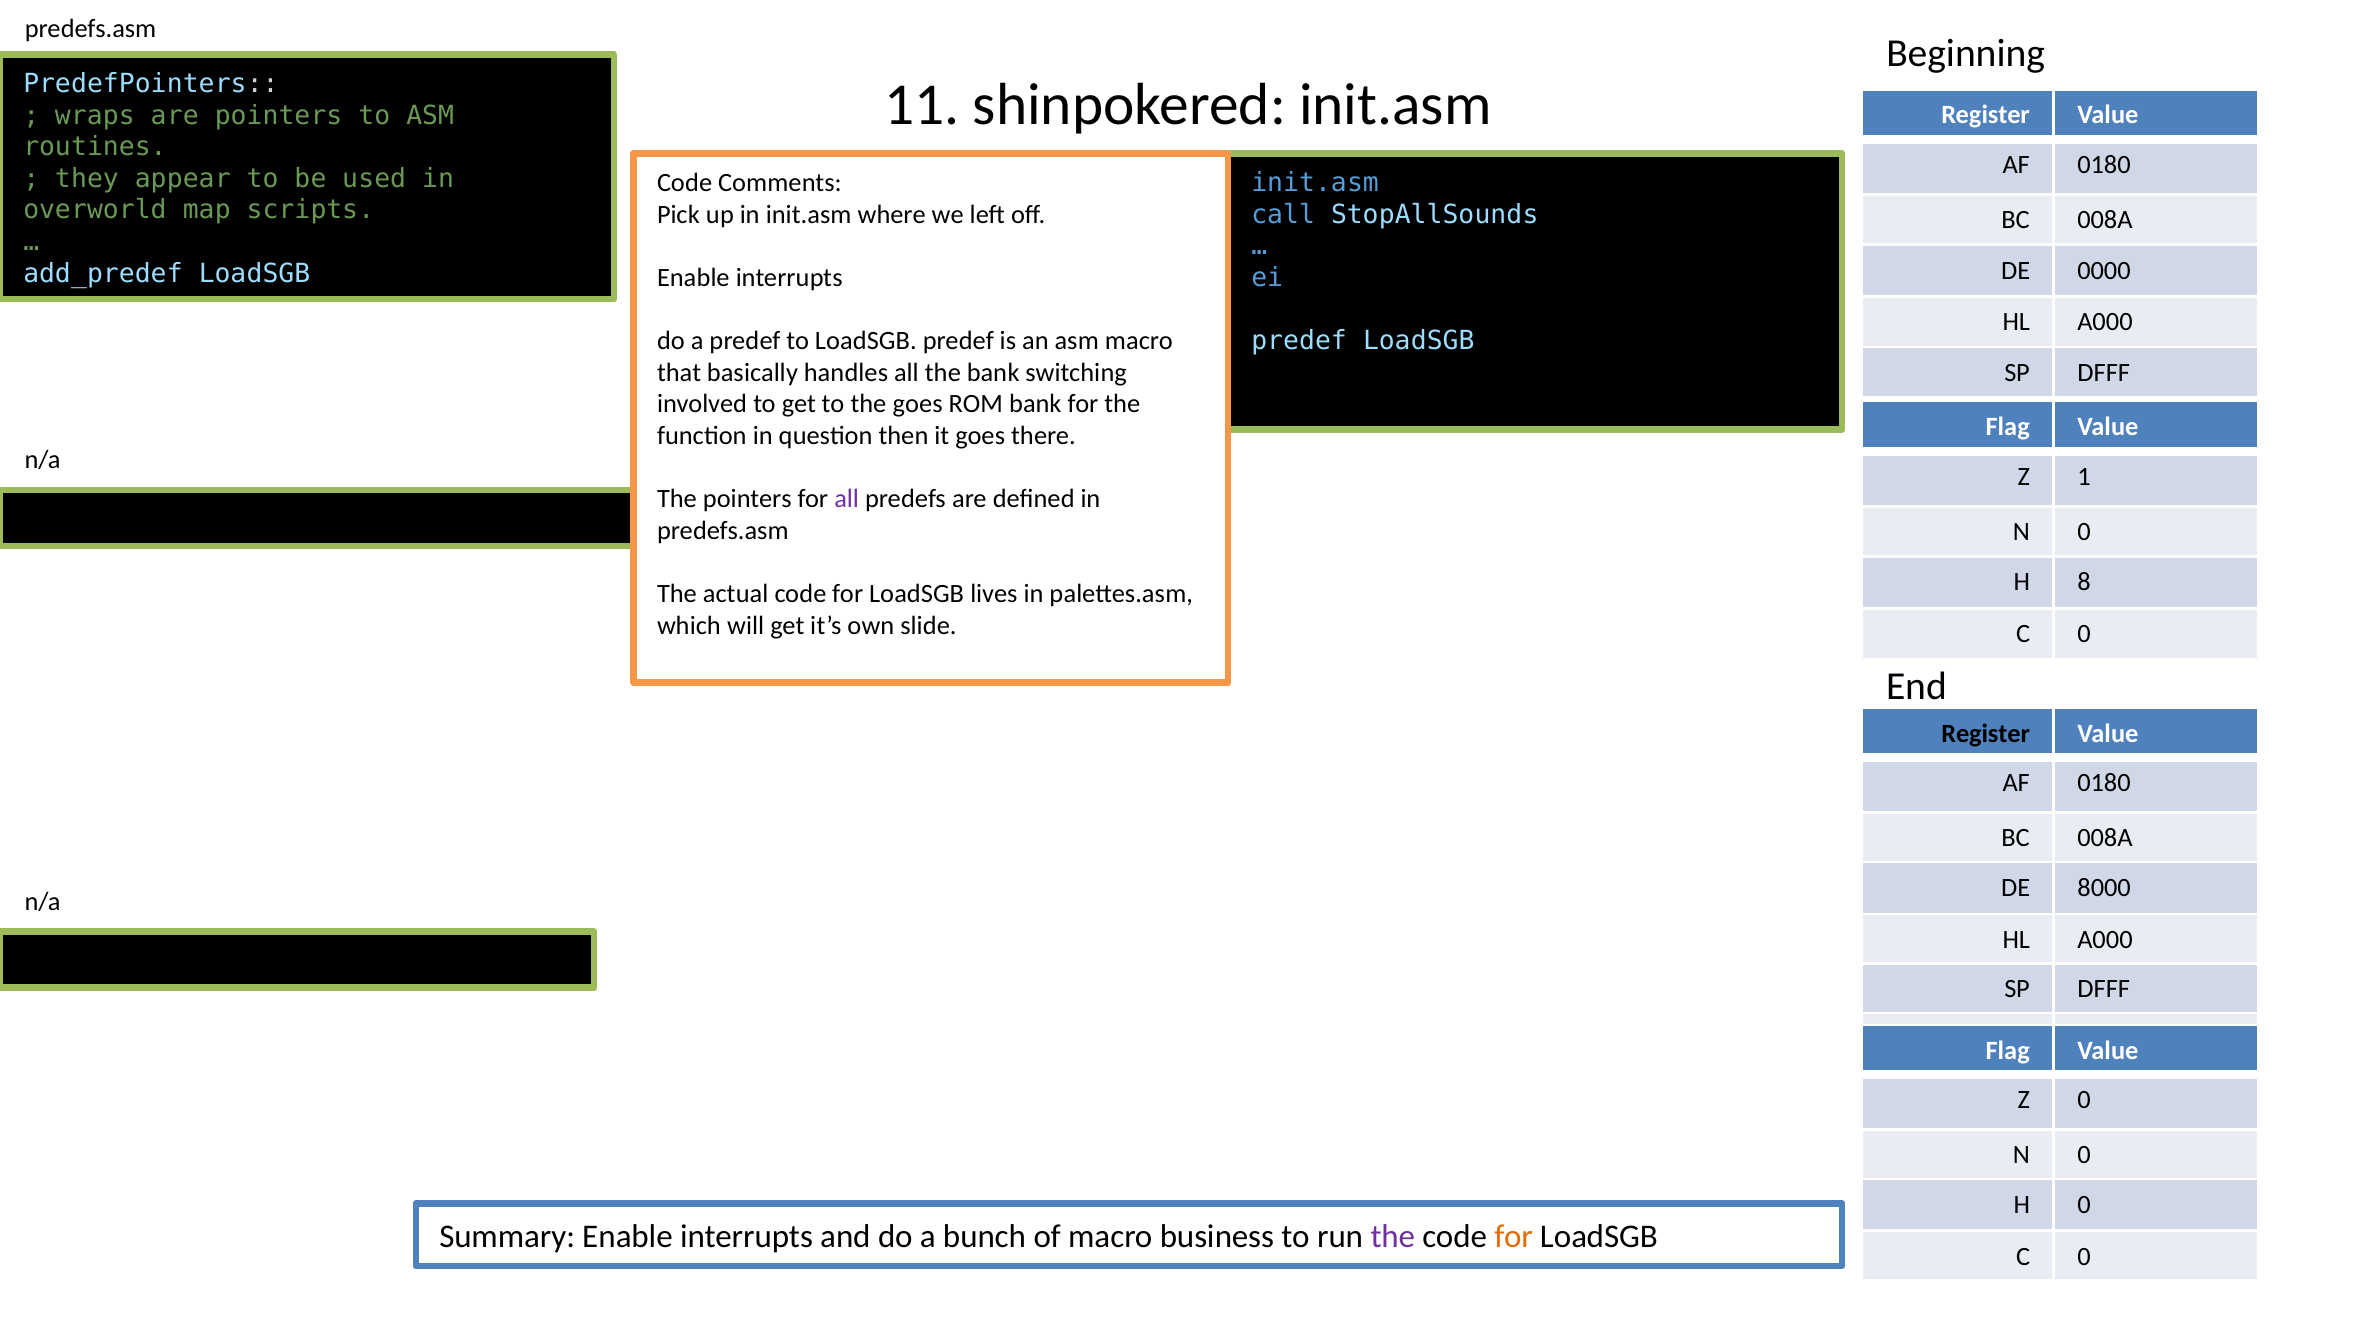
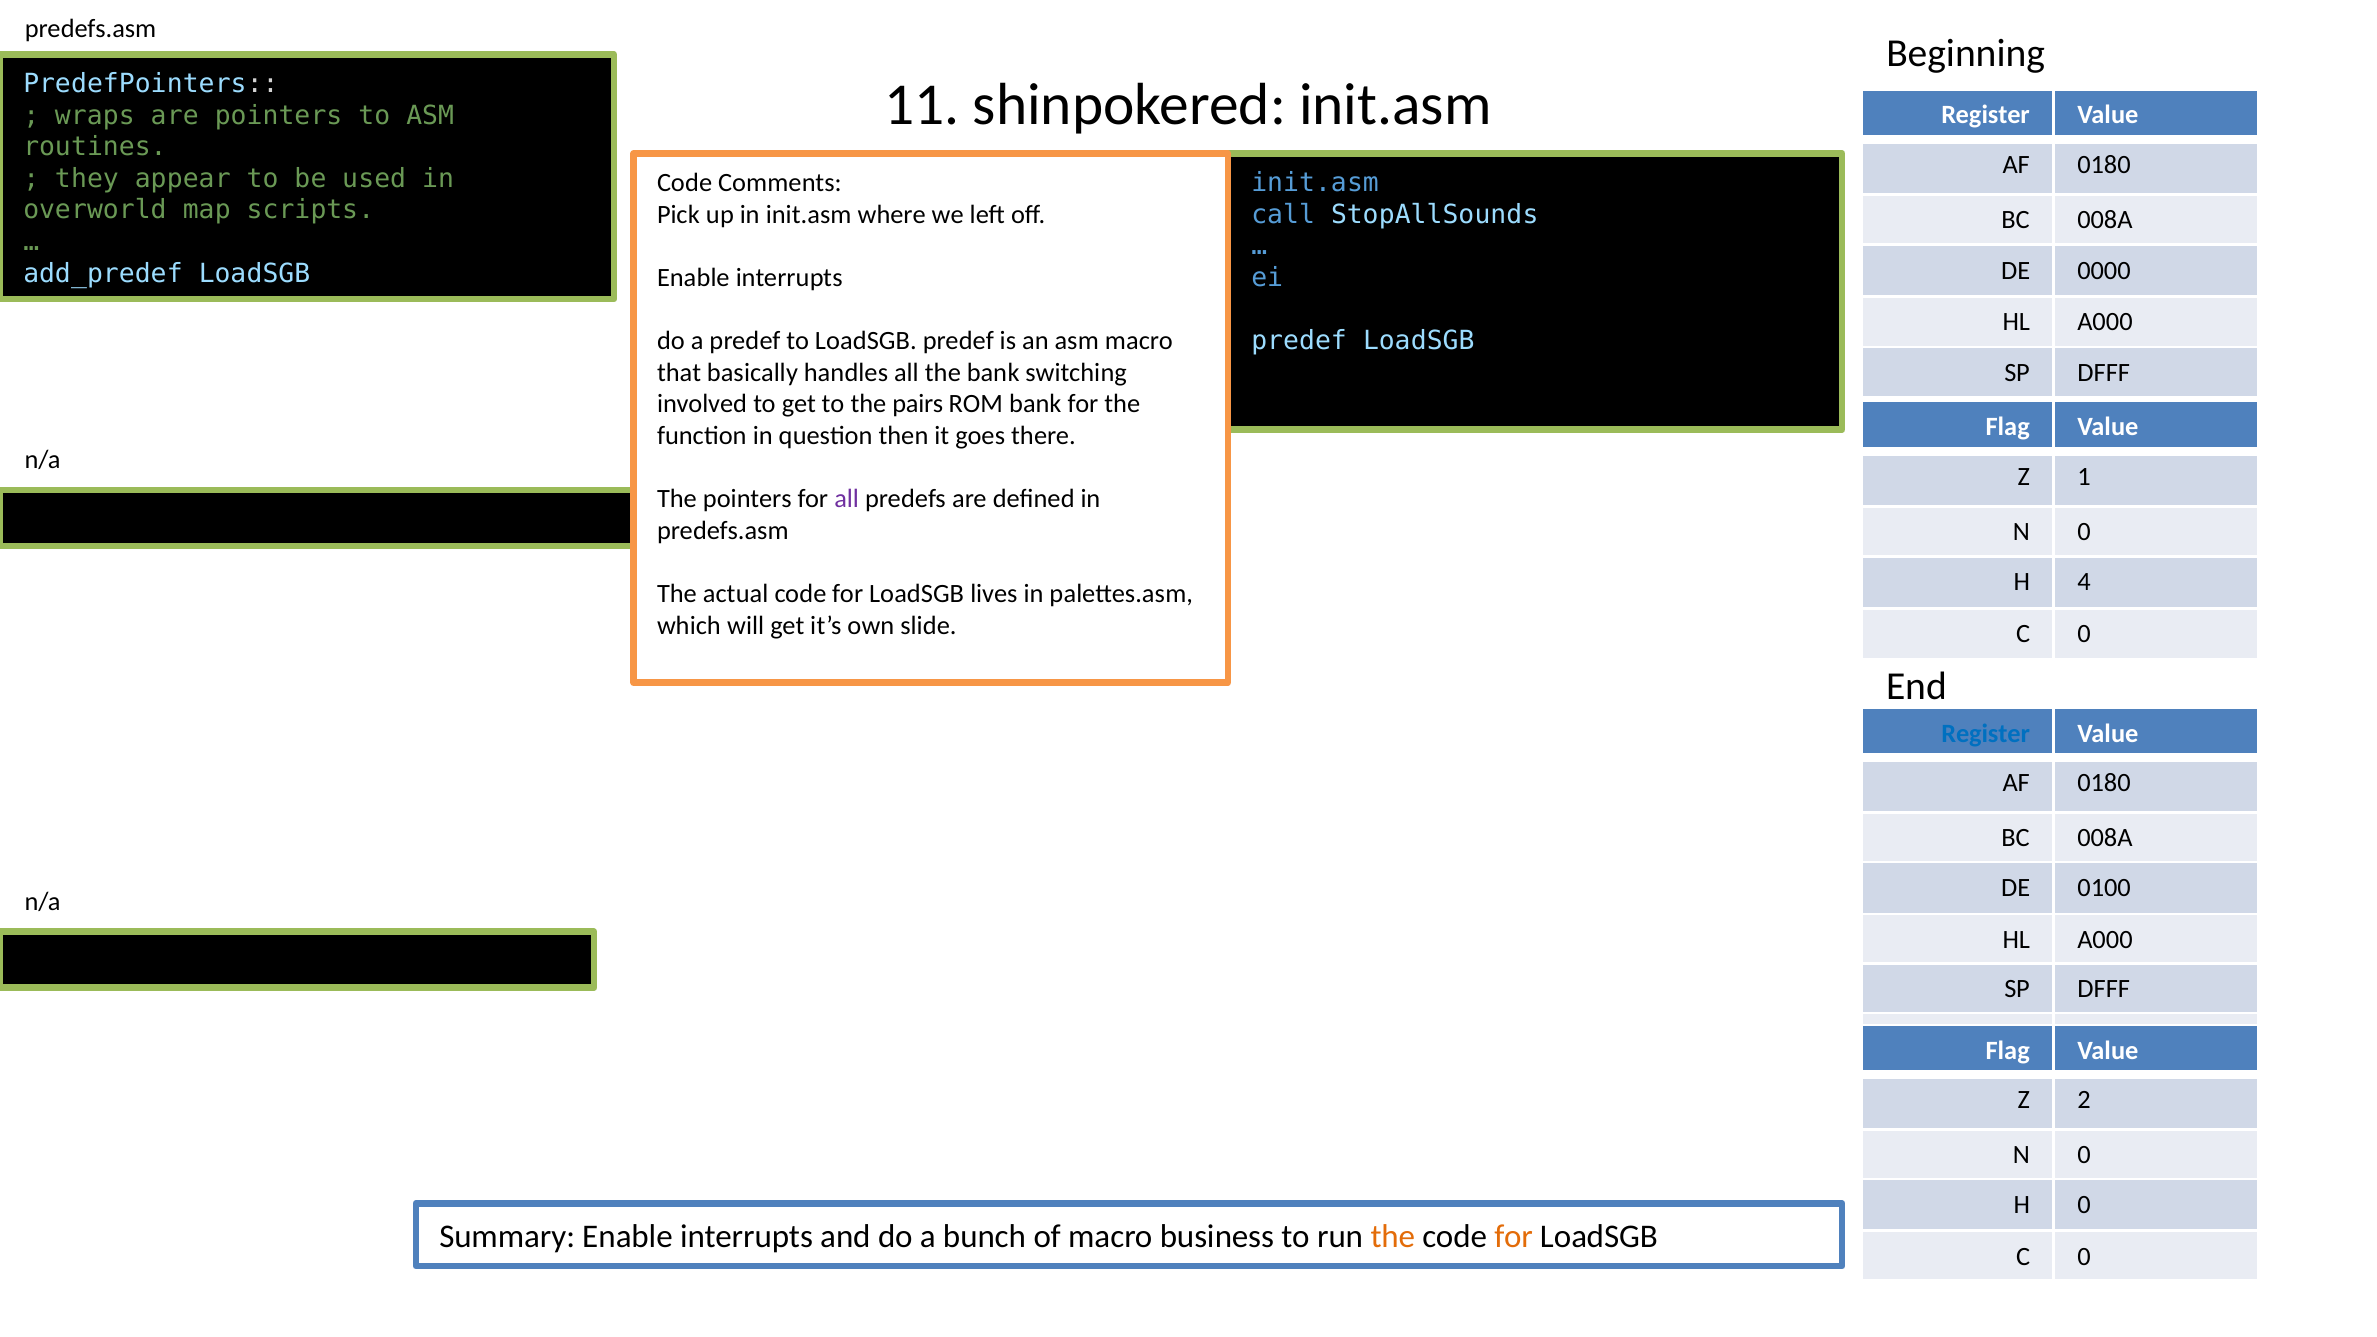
the goes: goes -> pairs
8: 8 -> 4
Register at (1986, 734) colour: black -> blue
8000: 8000 -> 0100
Z 0: 0 -> 2
the at (1393, 1237) colour: purple -> orange
